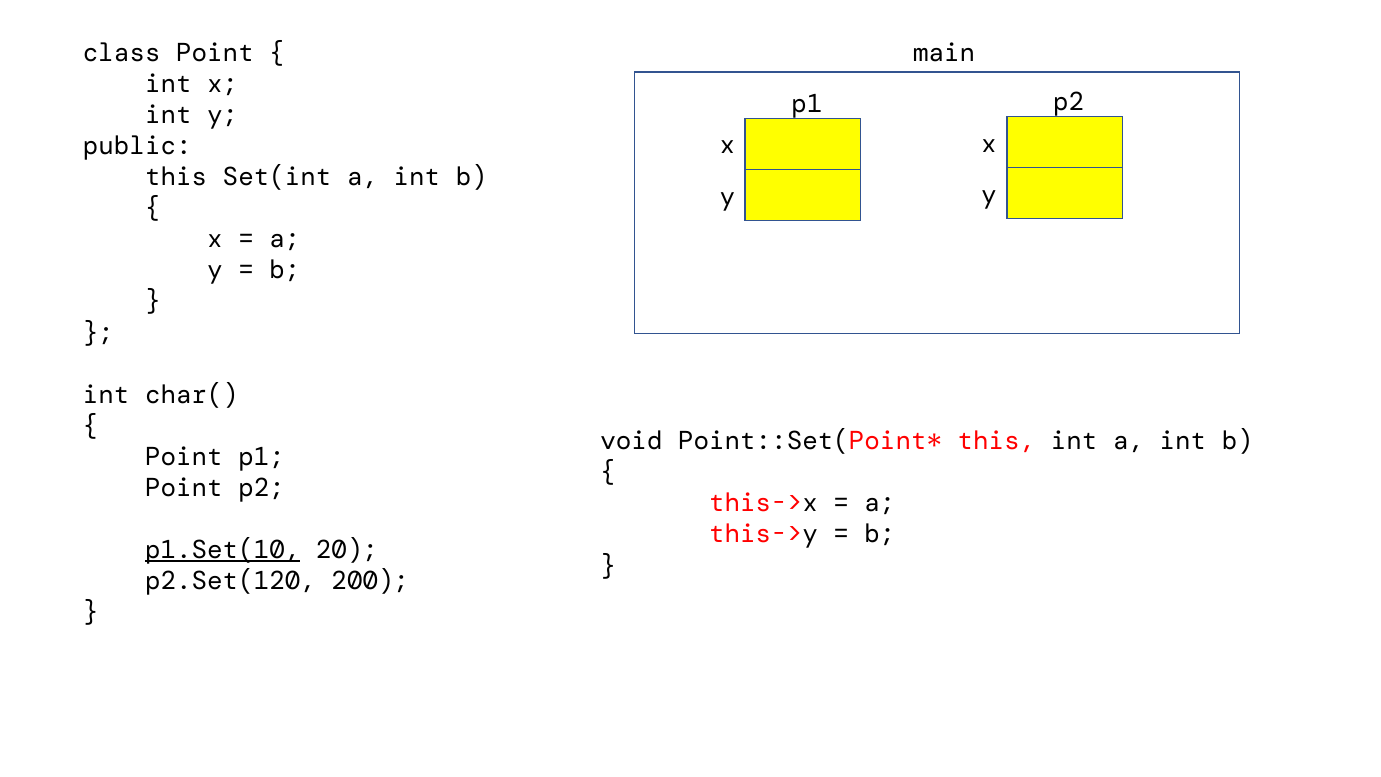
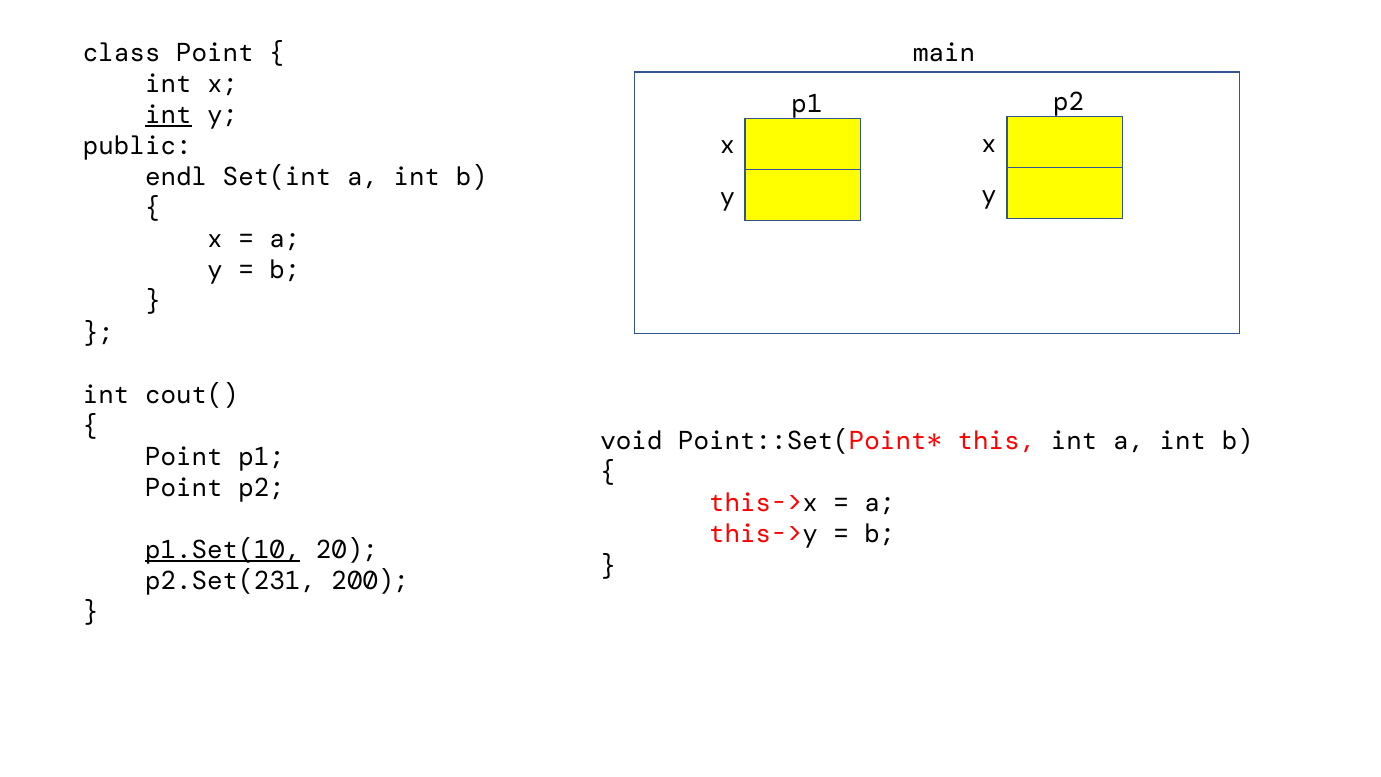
int at (168, 115) underline: none -> present
this at (176, 177): this -> endl
char(: char( -> cout(
p2.Set(120: p2.Set(120 -> p2.Set(231
